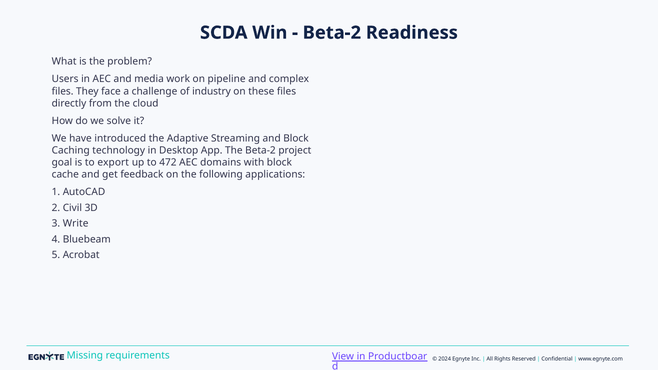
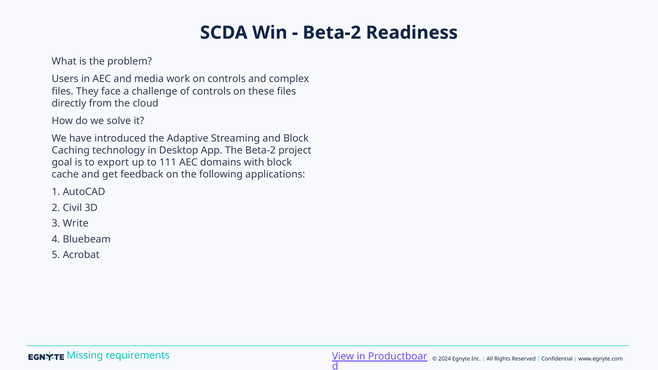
on pipeline: pipeline -> controls
of industry: industry -> controls
472: 472 -> 111
